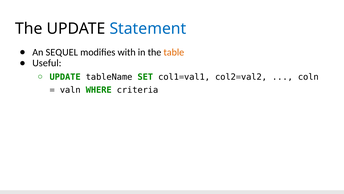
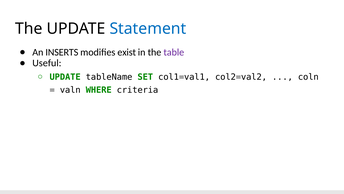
SEQUEL: SEQUEL -> INSERTS
with: with -> exist
table colour: orange -> purple
